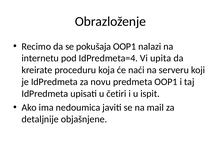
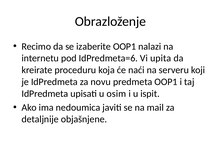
pokušaja: pokušaja -> izaberite
IdPredmeta=4: IdPredmeta=4 -> IdPredmeta=6
četiri: četiri -> osim
